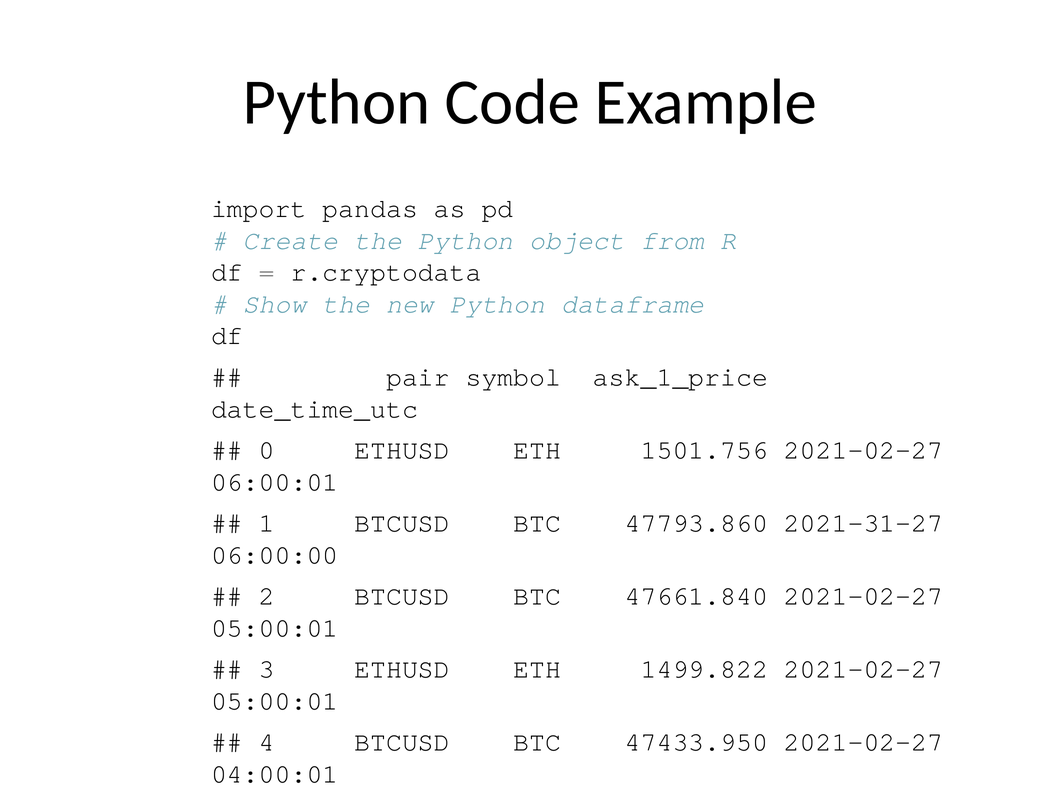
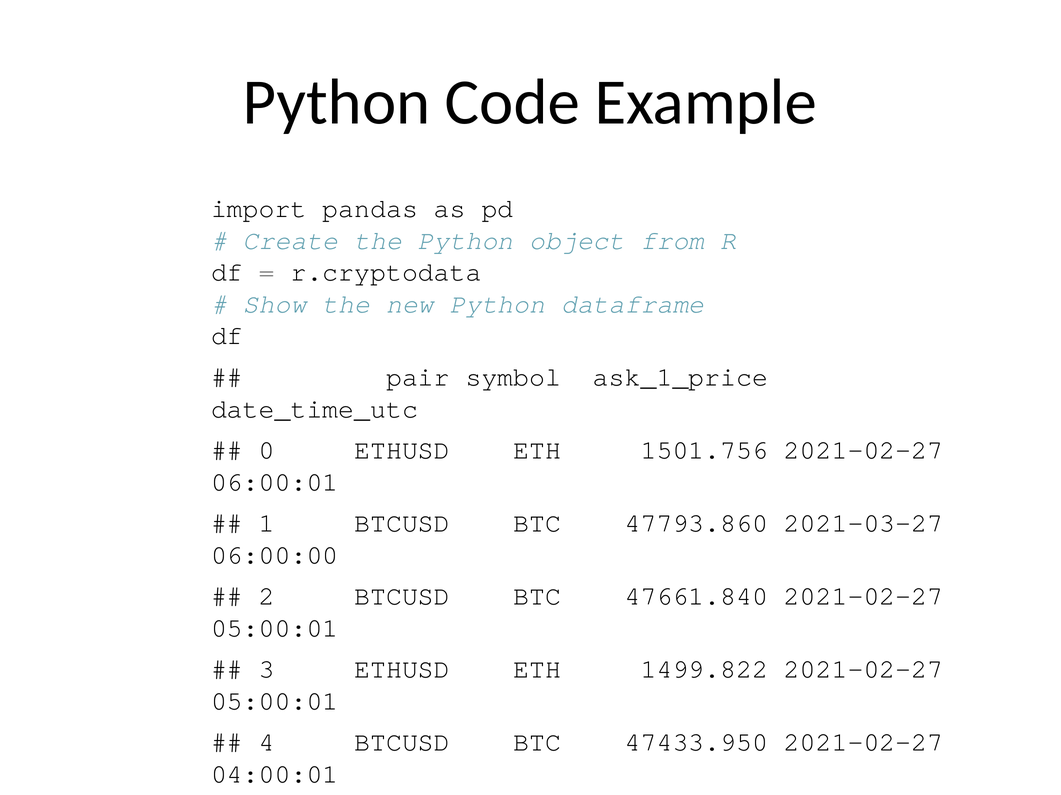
2021-31-27: 2021-31-27 -> 2021-03-27
